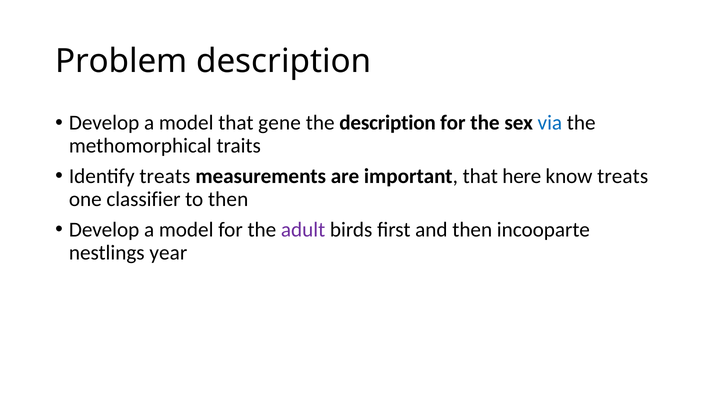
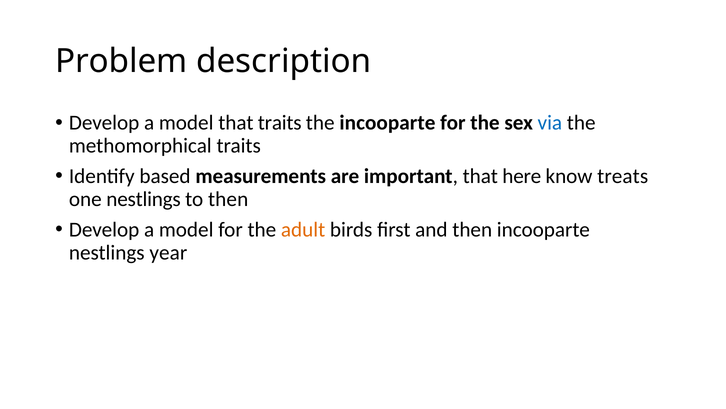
that gene: gene -> traits
the description: description -> incooparte
Identify treats: treats -> based
one classifier: classifier -> nestlings
adult colour: purple -> orange
